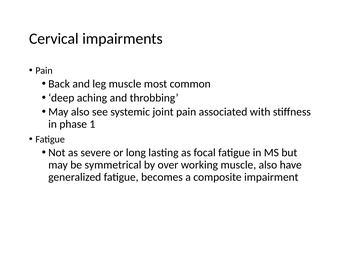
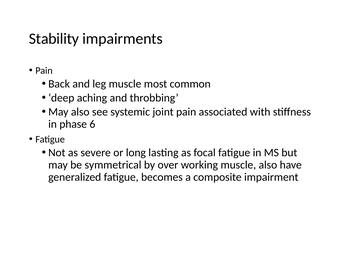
Cervical: Cervical -> Stability
1: 1 -> 6
